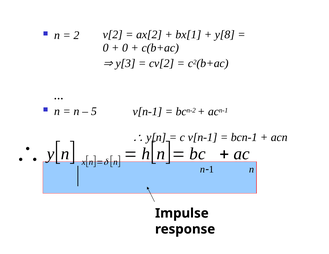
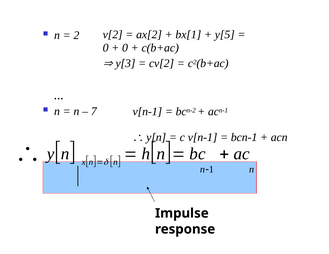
y[8: y[8 -> y[5
5: 5 -> 7
